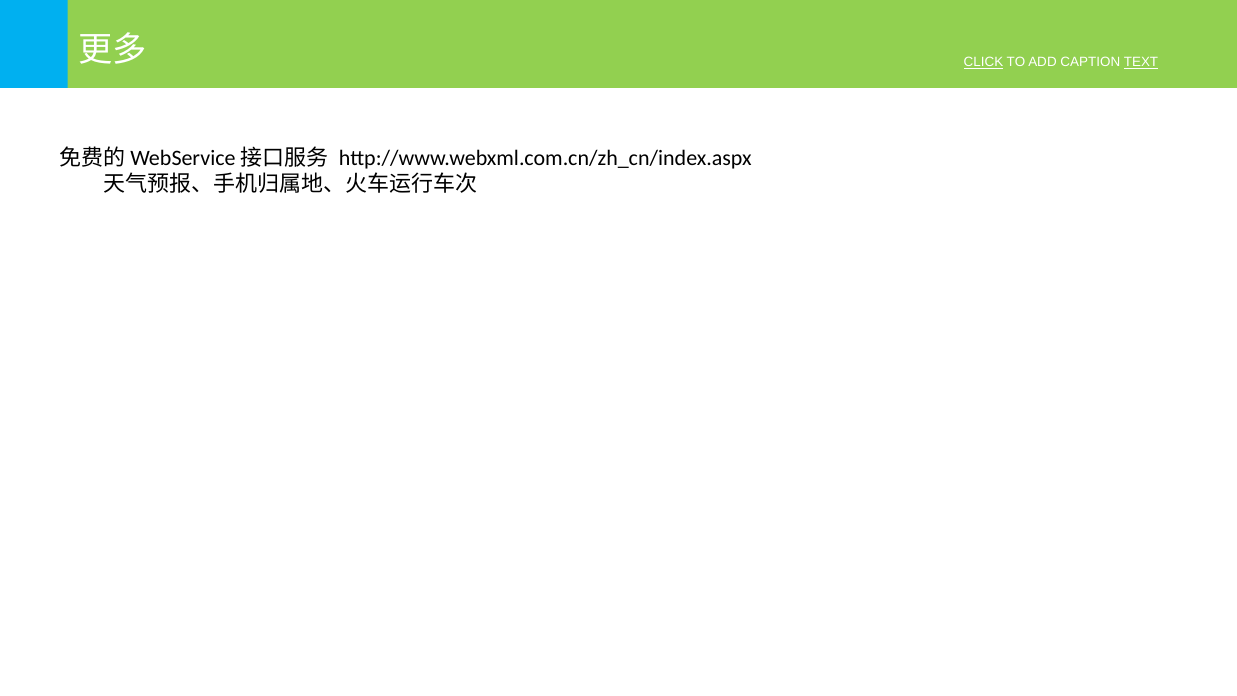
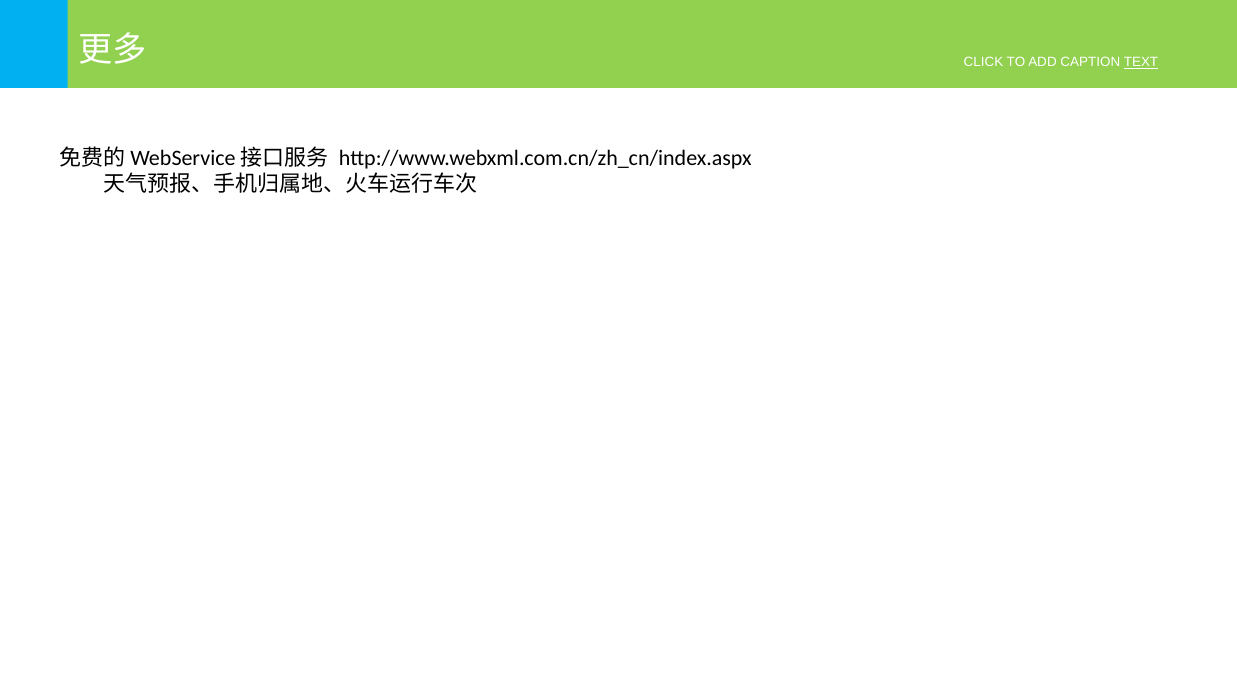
CLICK underline: present -> none
